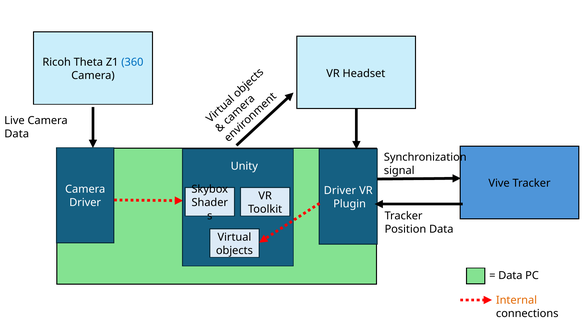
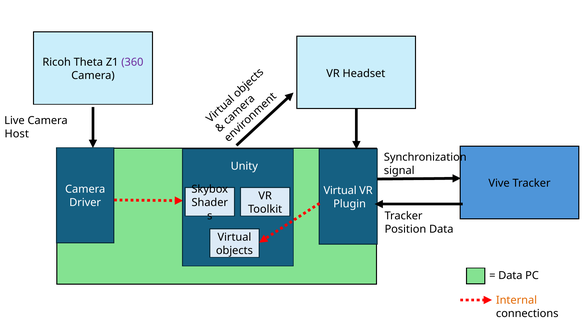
360 colour: blue -> purple
Data at (17, 134): Data -> Host
Driver at (340, 191): Driver -> Virtual
